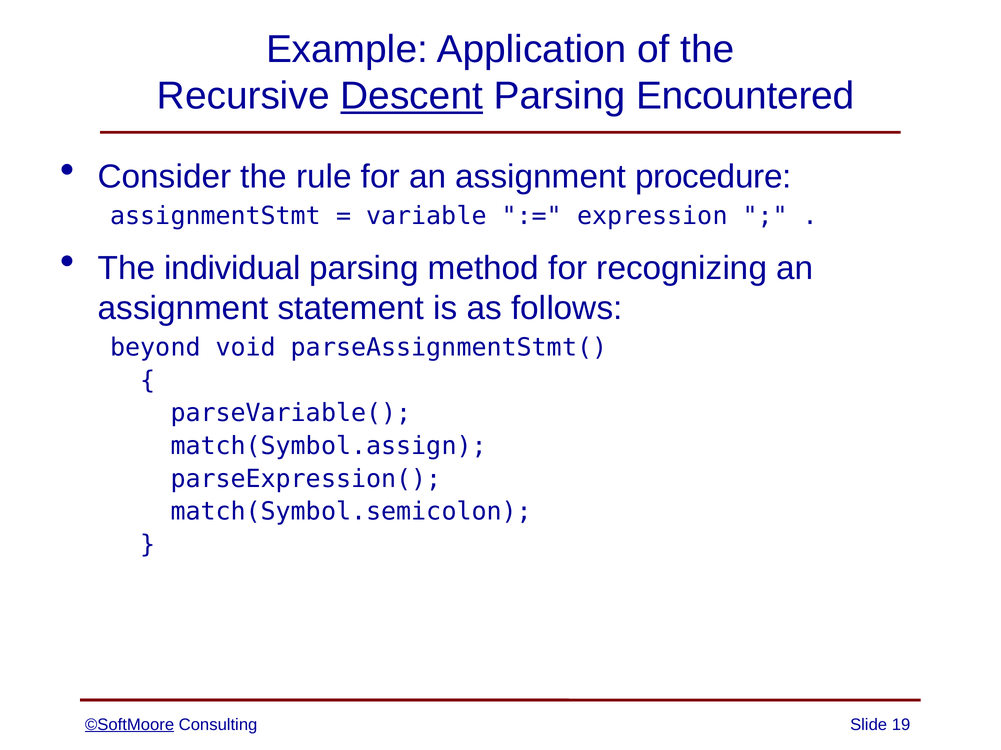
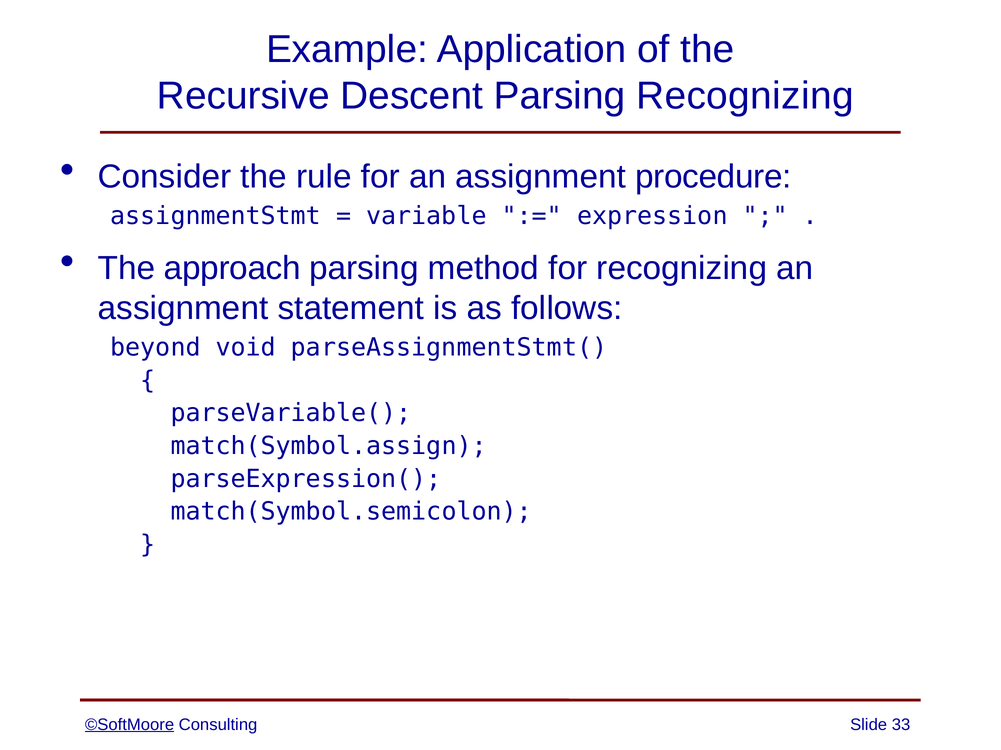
Descent underline: present -> none
Parsing Encountered: Encountered -> Recognizing
individual: individual -> approach
19: 19 -> 33
